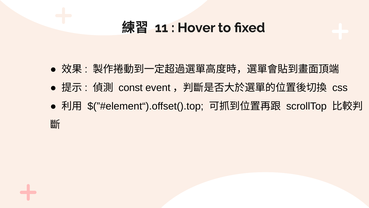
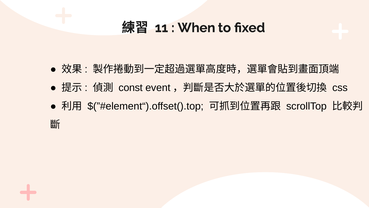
Hover: Hover -> When
